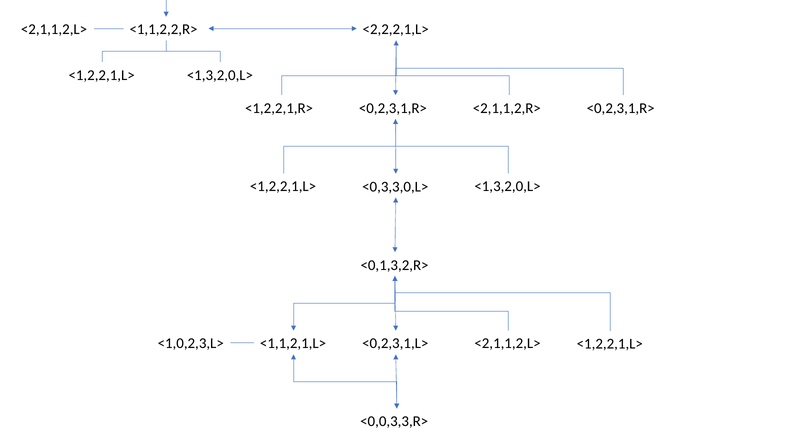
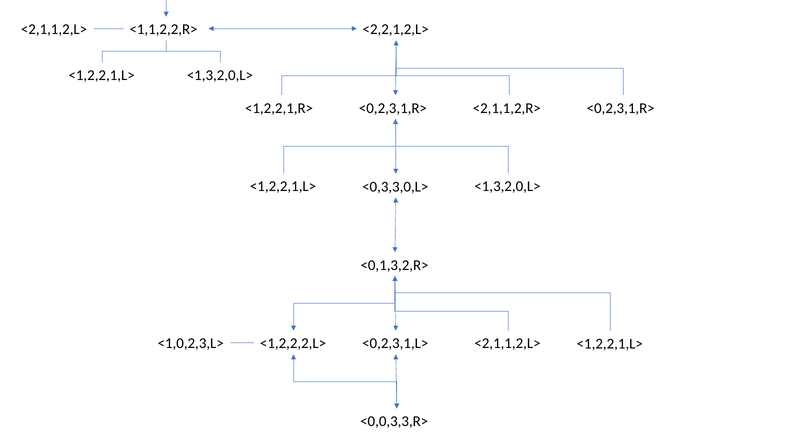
<2,2,2,1,L>: <2,2,2,1,L> -> <2,2,1,2,L>
<1,1,2,1,L>: <1,1,2,1,L> -> <1,2,2,2,L>
